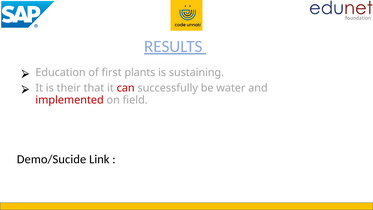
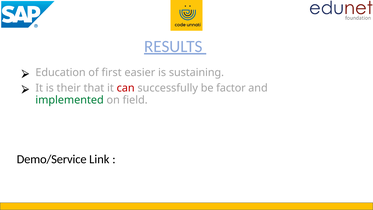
plants: plants -> easier
water: water -> factor
implemented colour: red -> green
Demo/Sucide: Demo/Sucide -> Demo/Service
